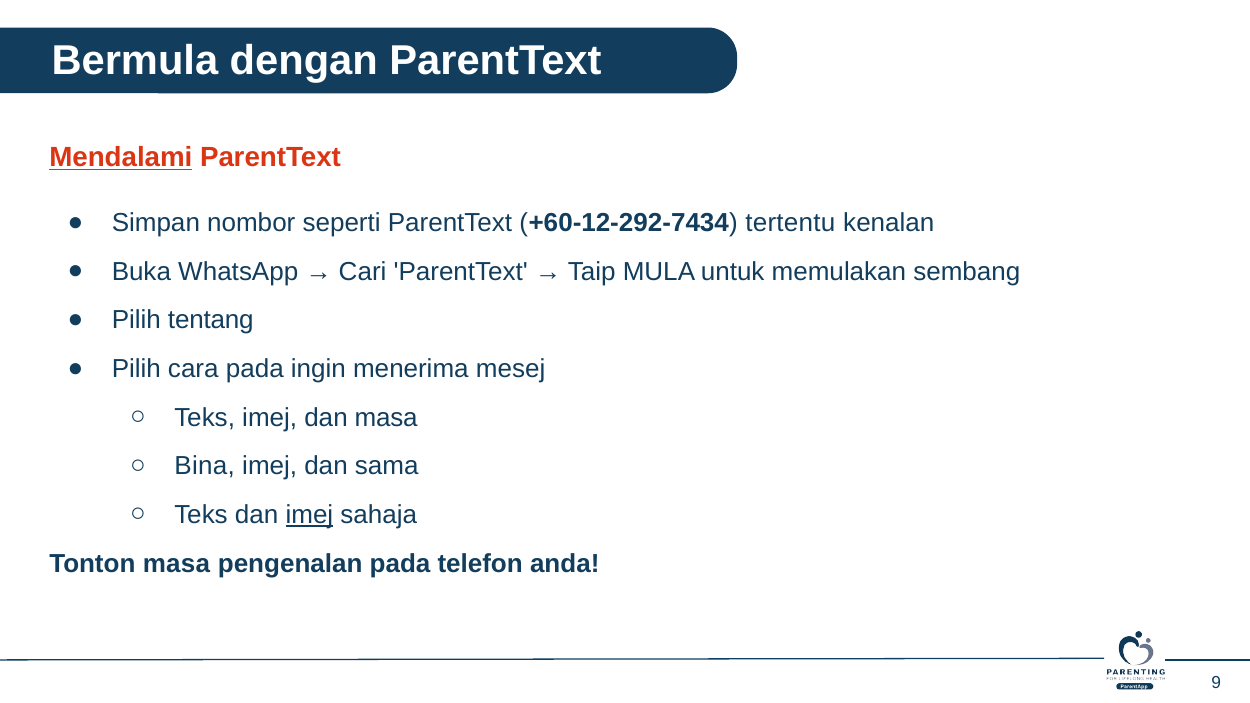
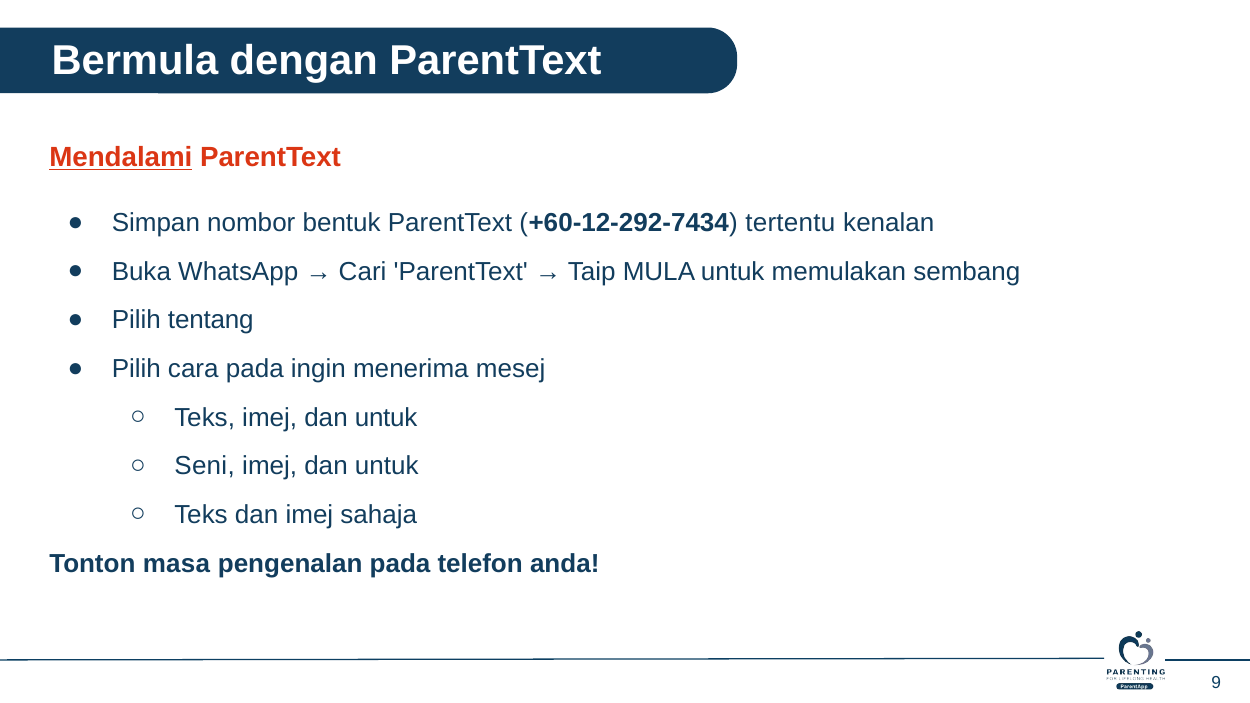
seperti: seperti -> bentuk
Teks imej dan masa: masa -> untuk
Bina: Bina -> Seni
sama at (387, 466): sama -> untuk
imej at (309, 515) underline: present -> none
